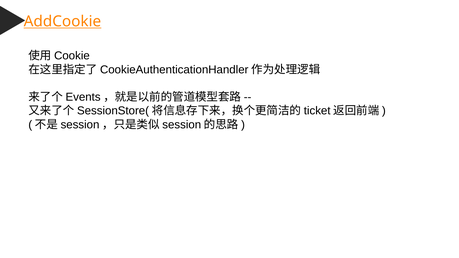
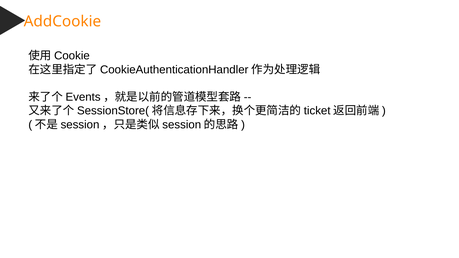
AddCookie underline: present -> none
